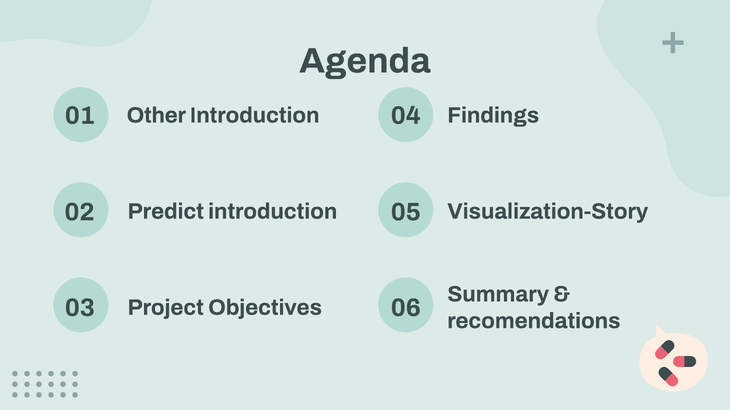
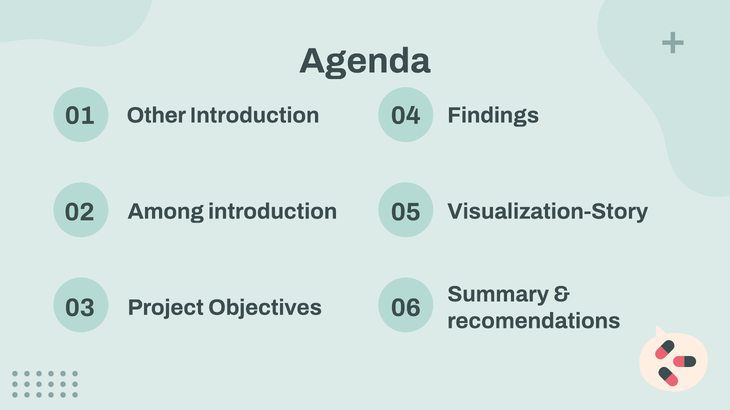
Predict: Predict -> Among
